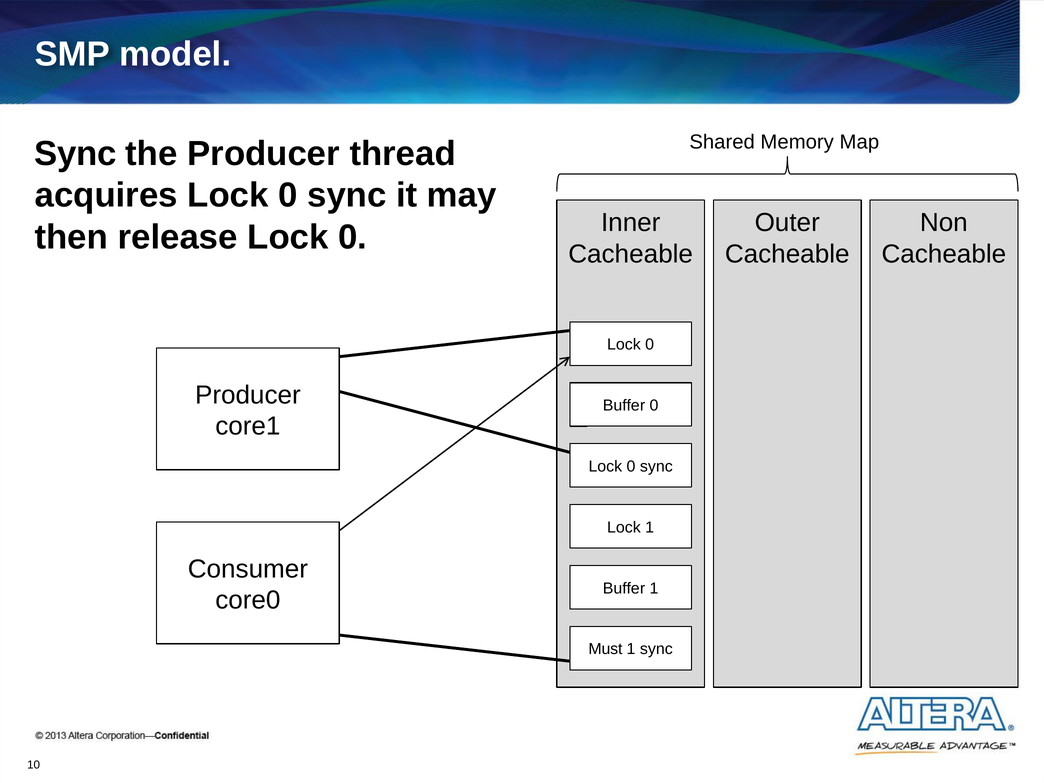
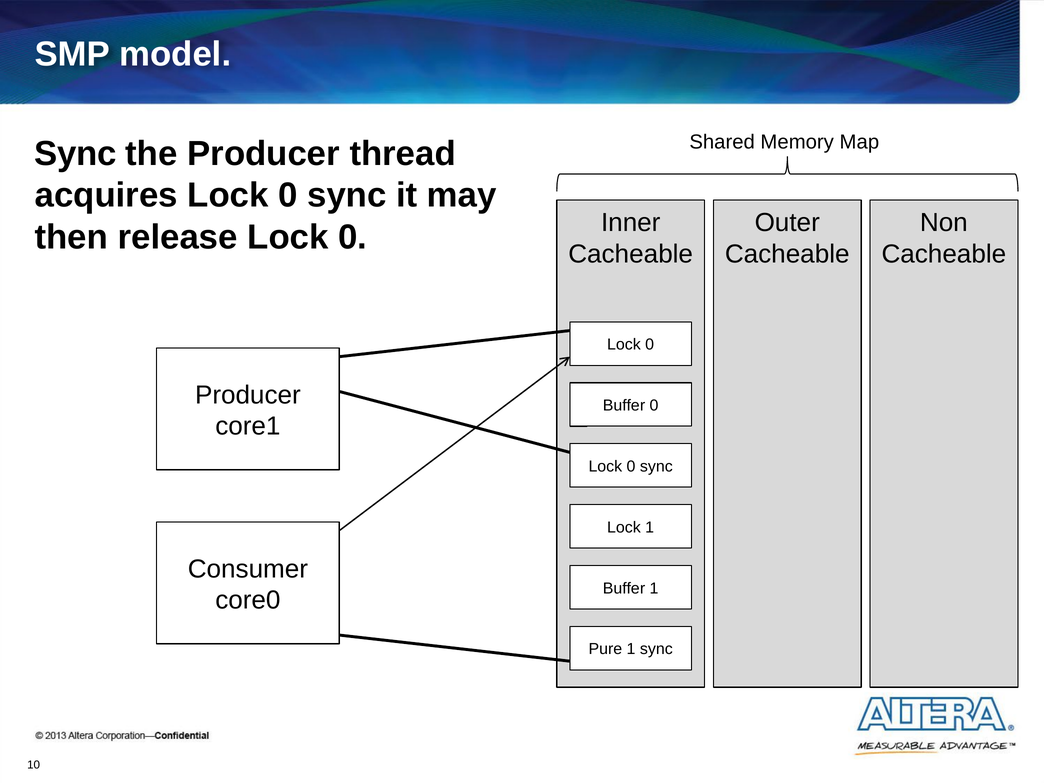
Must: Must -> Pure
